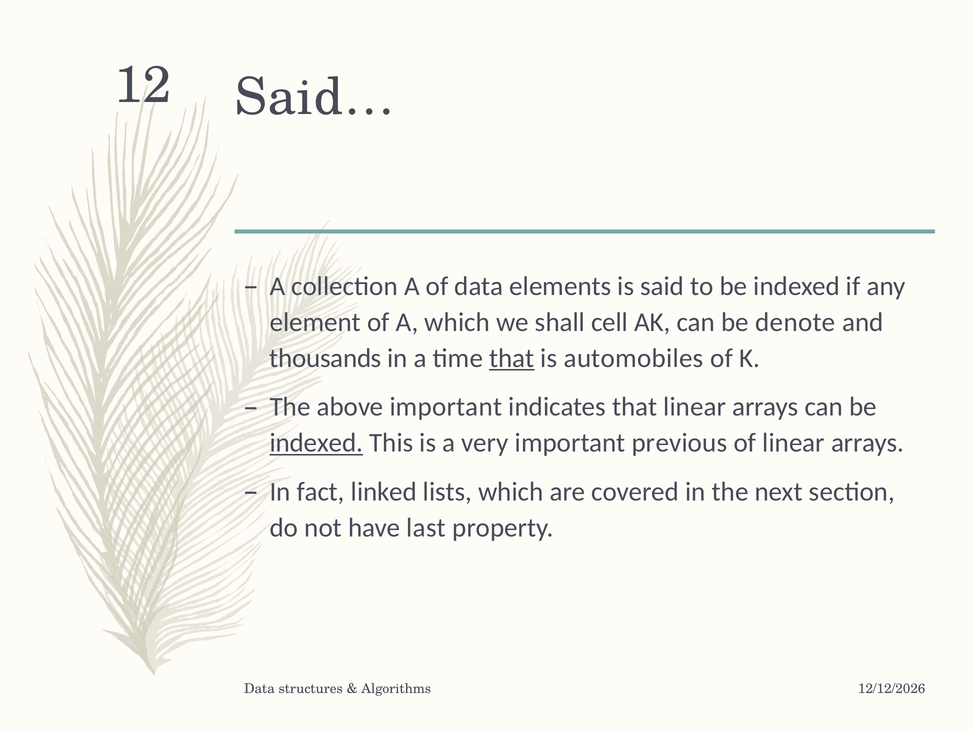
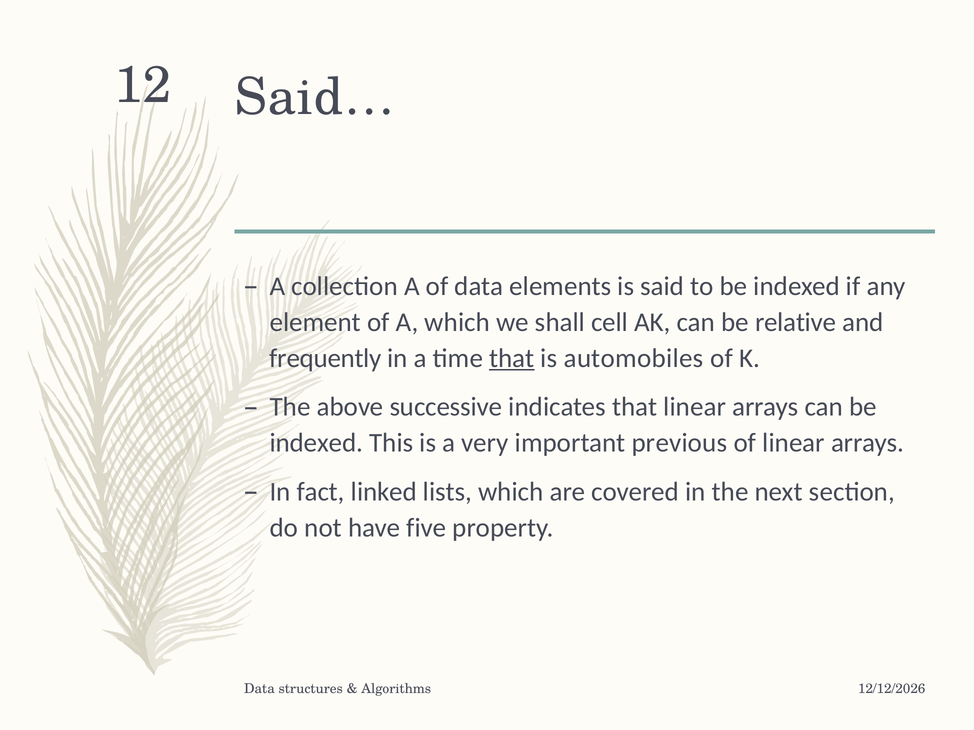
denote: denote -> relative
thousands: thousands -> frequently
above important: important -> successive
indexed at (316, 443) underline: present -> none
last: last -> five
